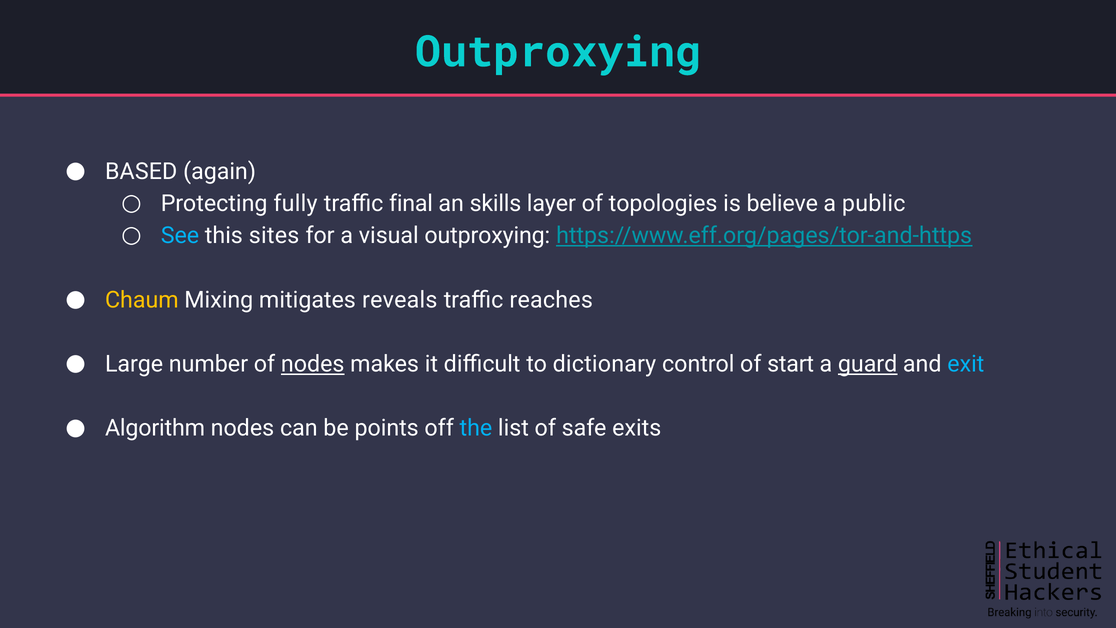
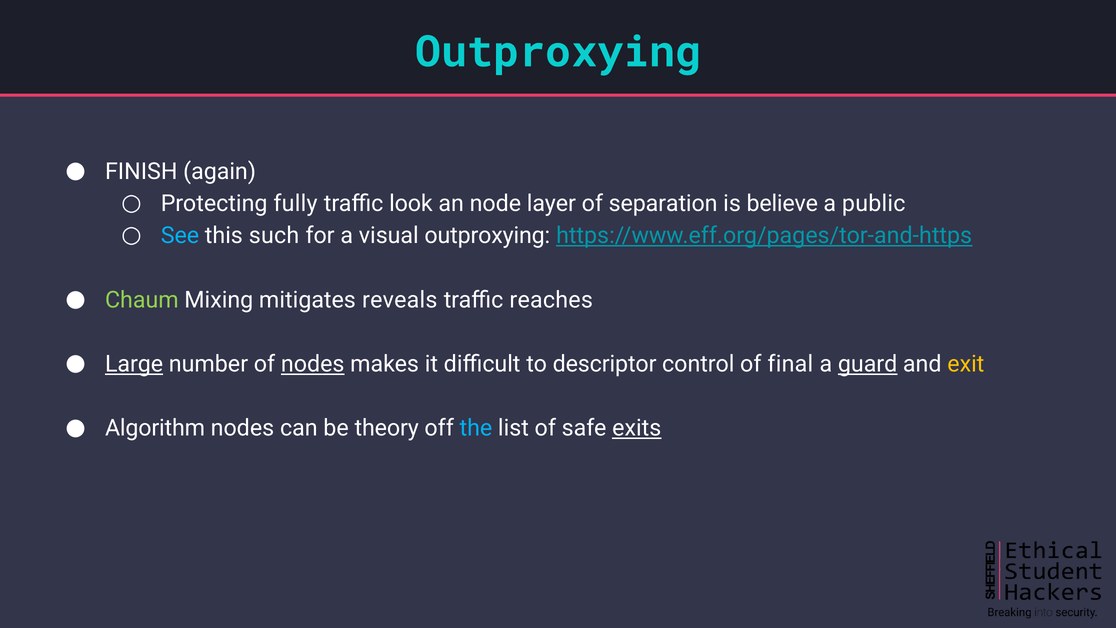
BASED: BASED -> FINISH
final: final -> look
skills: skills -> node
topologies: topologies -> separation
sites: sites -> such
Chaum colour: yellow -> light green
Large underline: none -> present
dictionary: dictionary -> descriptor
start: start -> final
exit colour: light blue -> yellow
points: points -> theory
exits underline: none -> present
